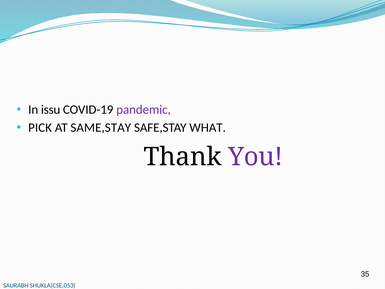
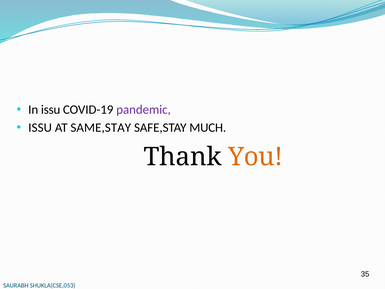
PICK at (40, 128): PICK -> ISSU
WHAT: WHAT -> MUCH
You colour: purple -> orange
